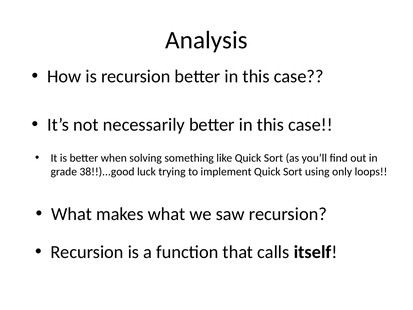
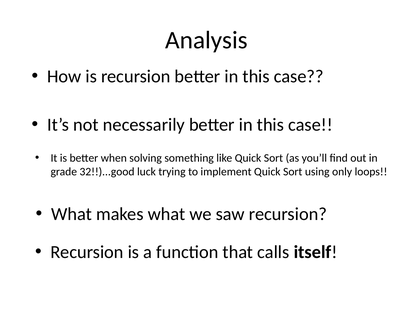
38!!)...good: 38!!)...good -> 32!!)...good
